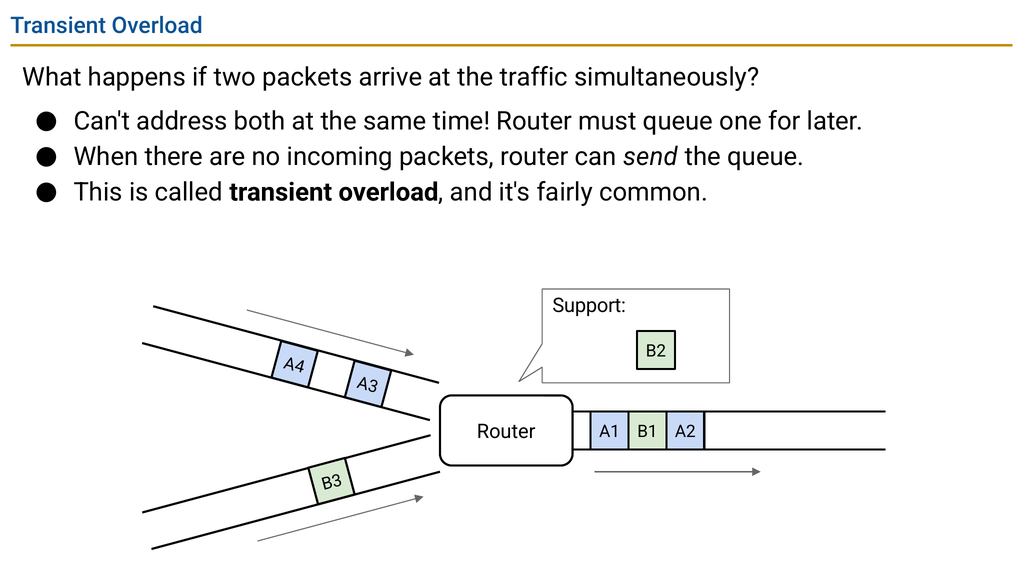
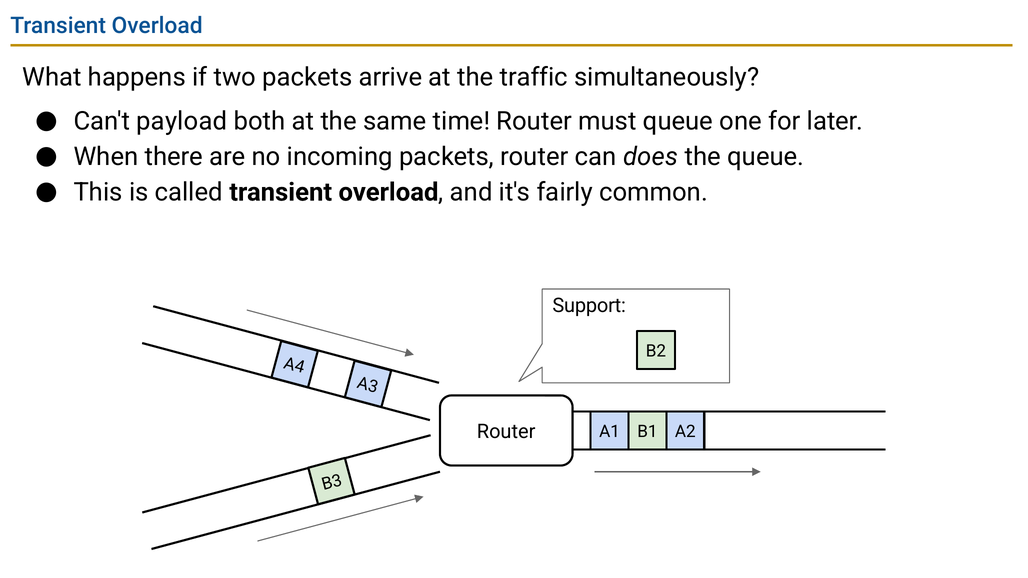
address: address -> payload
send: send -> does
